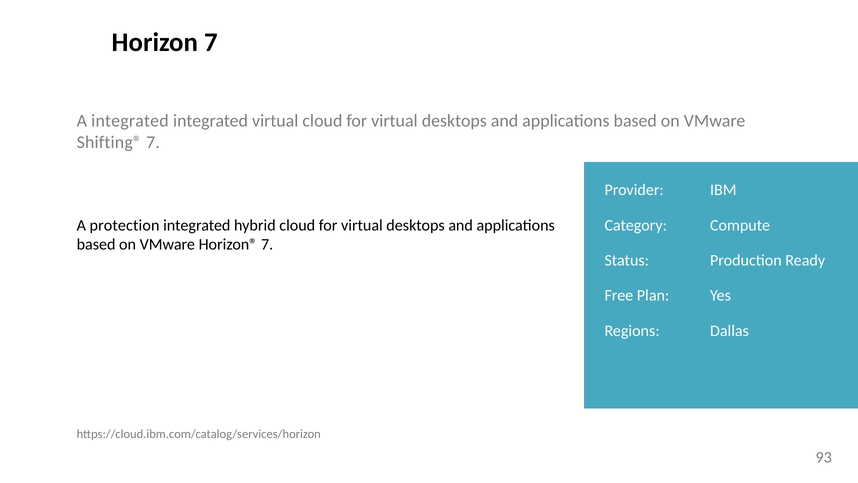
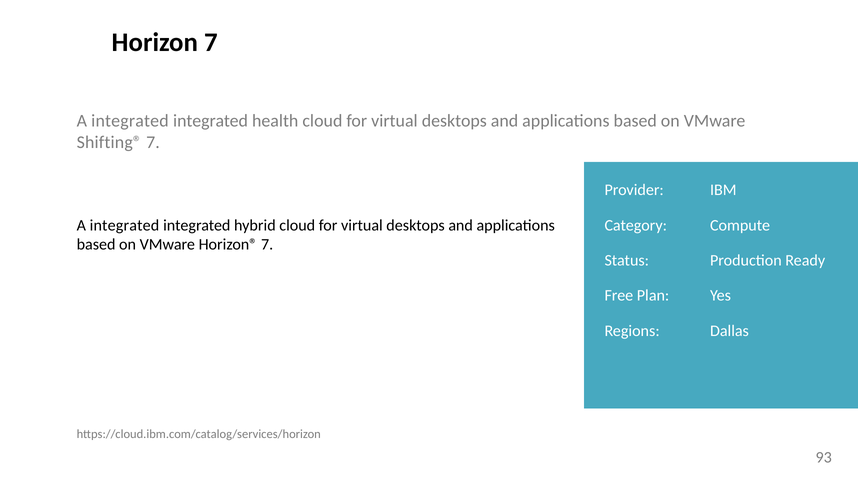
integrated virtual: virtual -> health
protection at (124, 225): protection -> integrated
